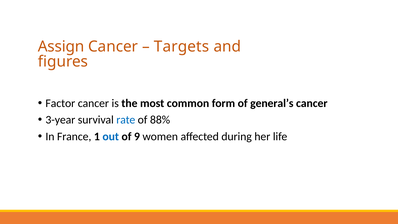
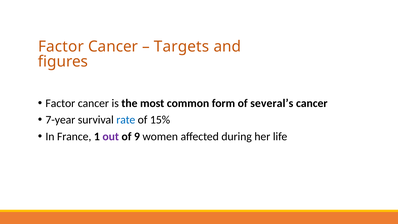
Assign at (61, 47): Assign -> Factor
general’s: general’s -> several’s
3-year: 3-year -> 7-year
88%: 88% -> 15%
out colour: blue -> purple
